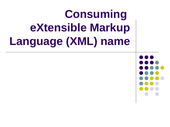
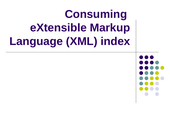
name: name -> index
